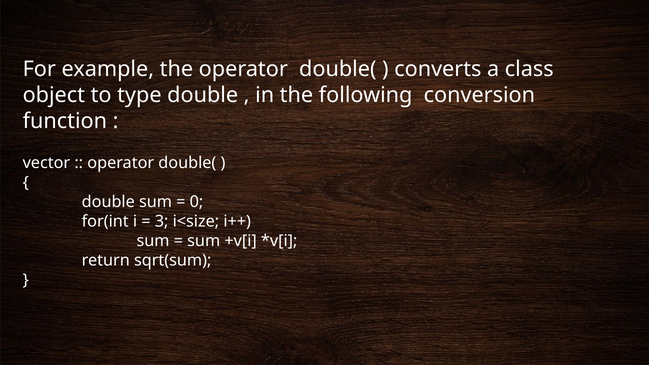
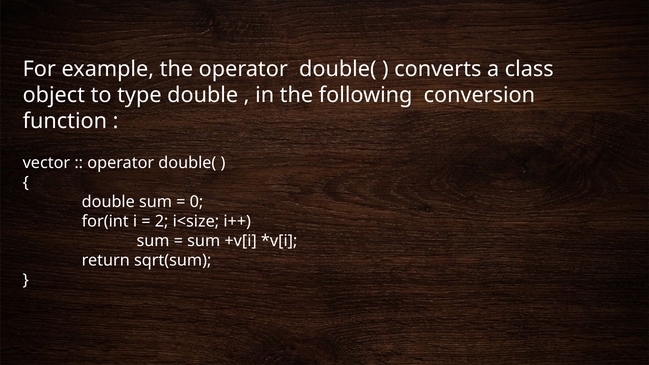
3: 3 -> 2
